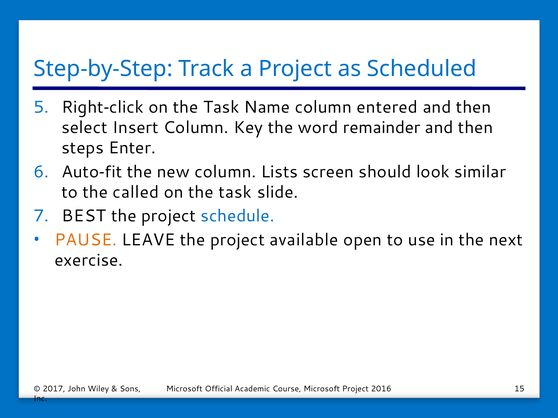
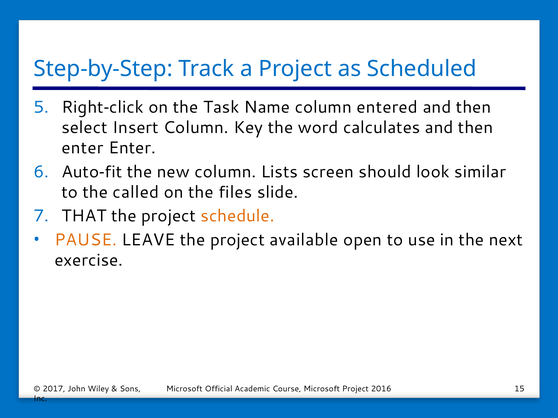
remainder: remainder -> calculates
steps at (83, 148): steps -> enter
task at (235, 192): task -> files
BEST: BEST -> THAT
schedule colour: blue -> orange
